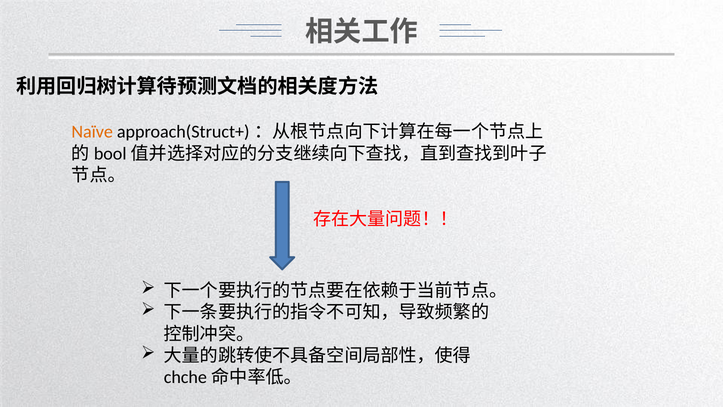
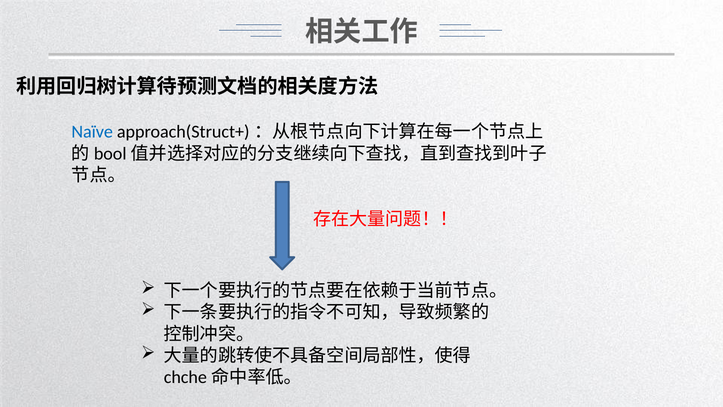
Naïve colour: orange -> blue
